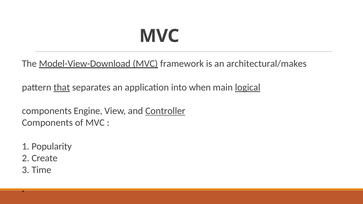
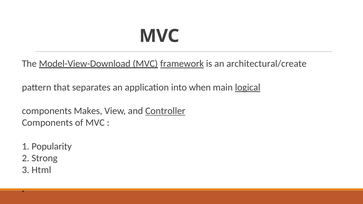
framework underline: none -> present
architectural/makes: architectural/makes -> architectural/create
that underline: present -> none
Engine: Engine -> Makes
Create: Create -> Strong
Time: Time -> Html
